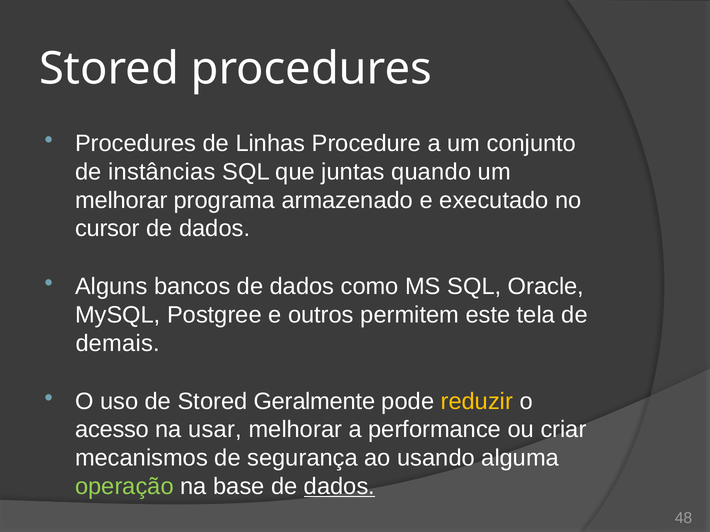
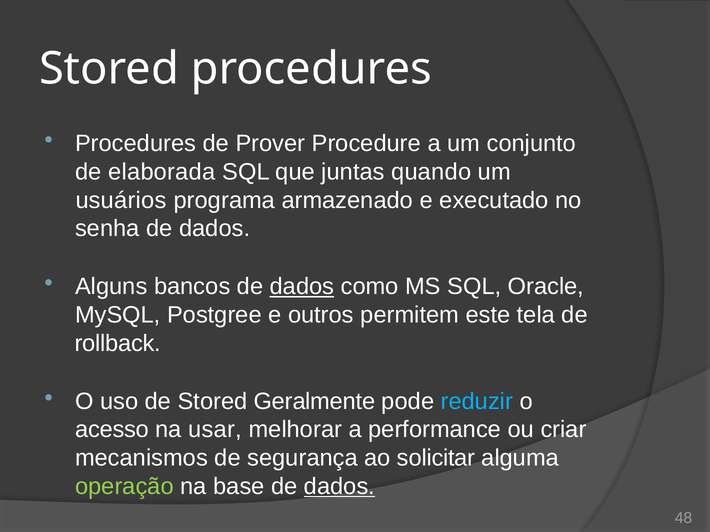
Linhas: Linhas -> Prover
instâncias: instâncias -> elaborada
melhorar at (121, 200): melhorar -> usuários
cursor: cursor -> senha
dados at (302, 287) underline: none -> present
demais: demais -> rollback
reduzir colour: yellow -> light blue
usando: usando -> solicitar
